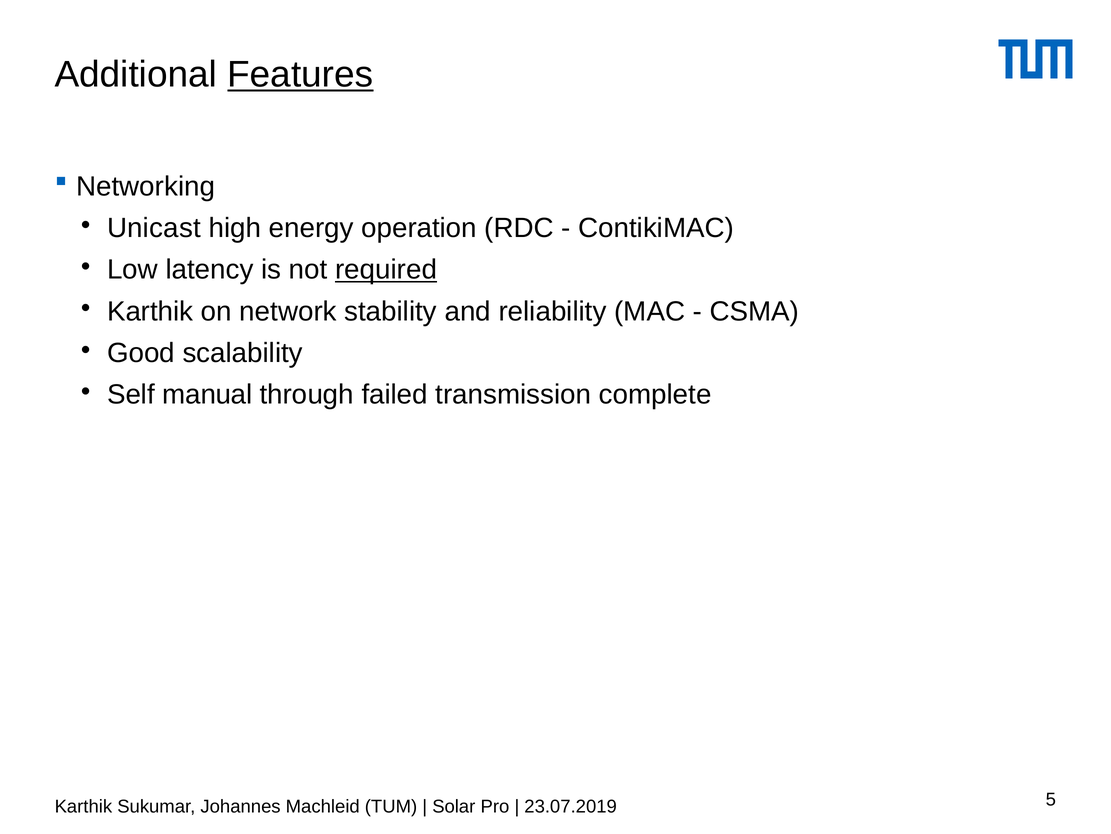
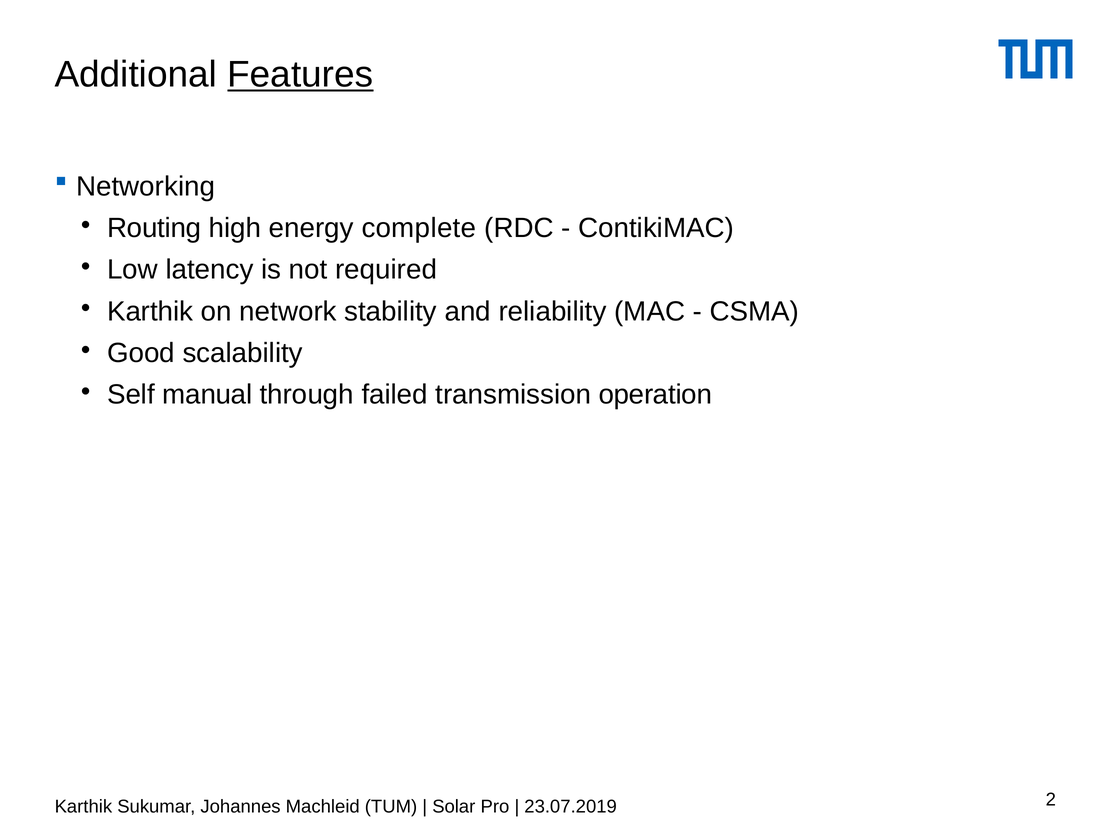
Unicast: Unicast -> Routing
operation: operation -> complete
required underline: present -> none
complete: complete -> operation
5: 5 -> 2
